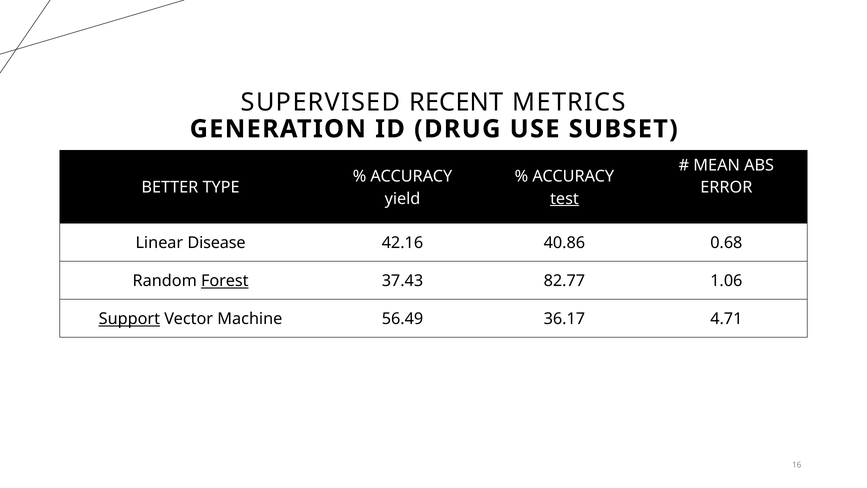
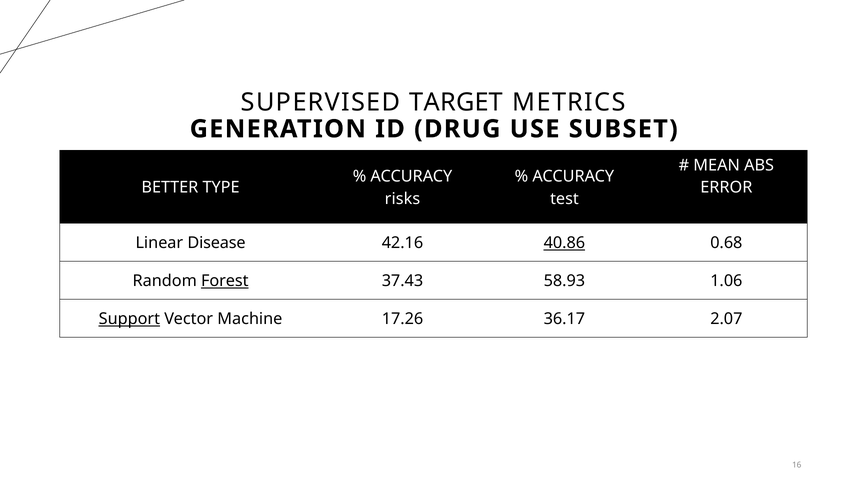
RECENT: RECENT -> TARGET
yield: yield -> risks
test underline: present -> none
40.86 underline: none -> present
82.77: 82.77 -> 58.93
56.49: 56.49 -> 17.26
4.71: 4.71 -> 2.07
